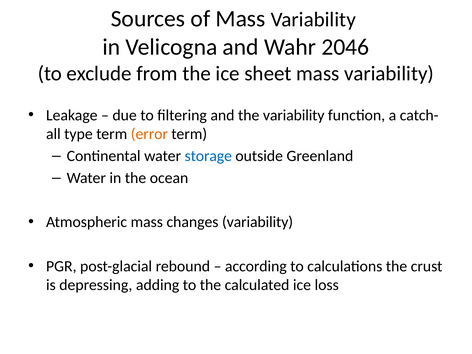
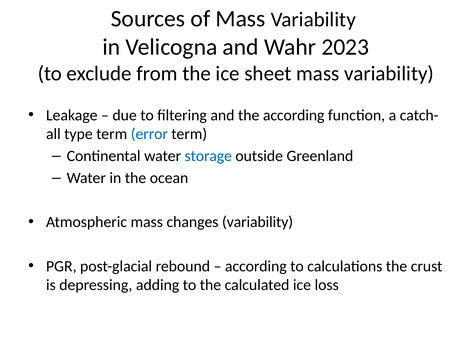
2046: 2046 -> 2023
the variability: variability -> according
error colour: orange -> blue
